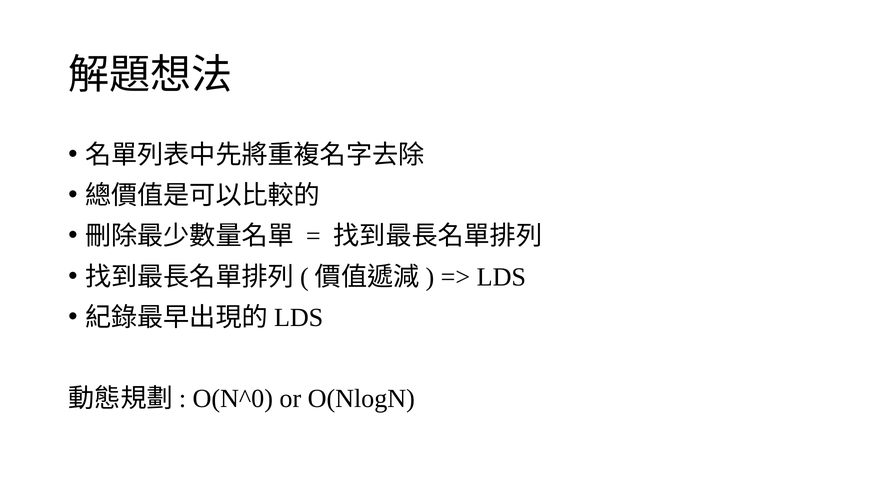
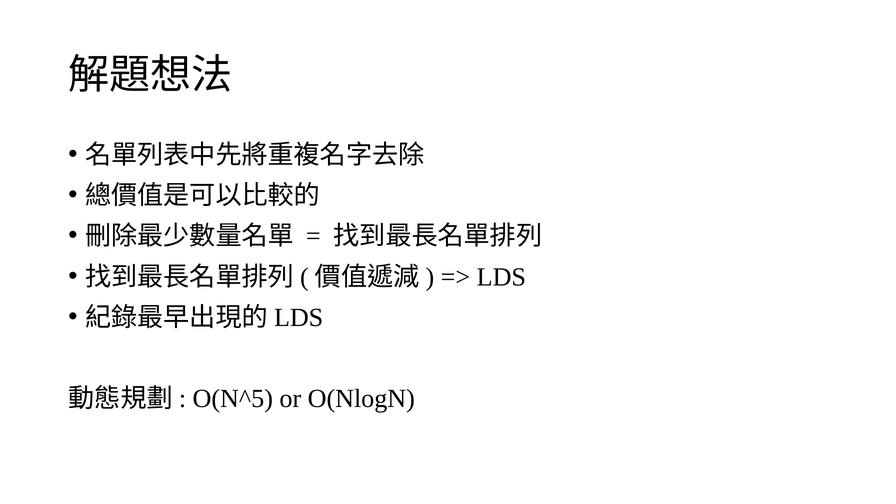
O(N^0: O(N^0 -> O(N^5
